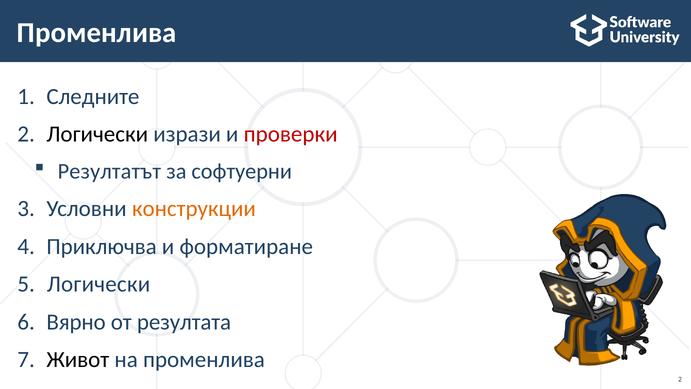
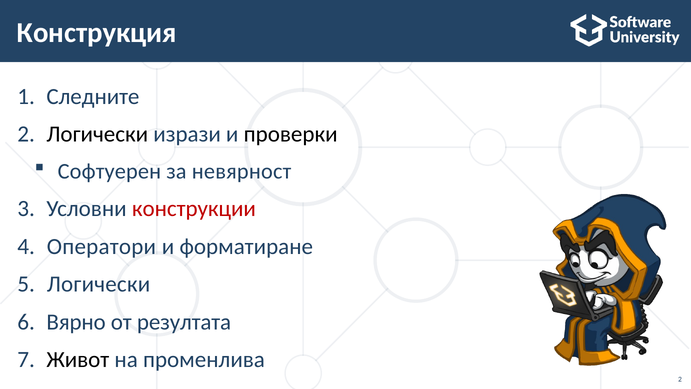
Променлива at (97, 33): Променлива -> Конструкция
проверки colour: red -> black
Резултатът: Резултатът -> Софтуерен
софтуерни: софтуерни -> невярност
конструкции colour: orange -> red
Приключва: Приключва -> Оператори
